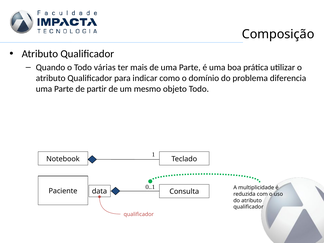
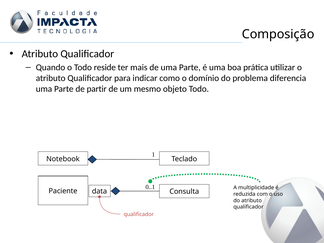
várias: várias -> reside
